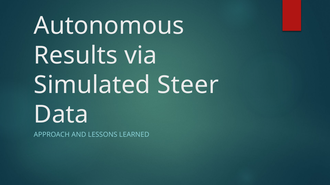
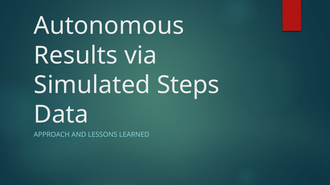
Steer: Steer -> Steps
